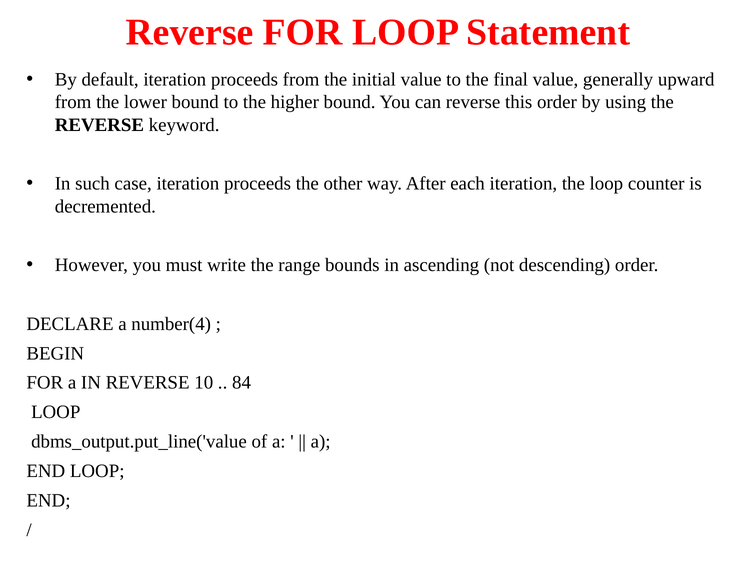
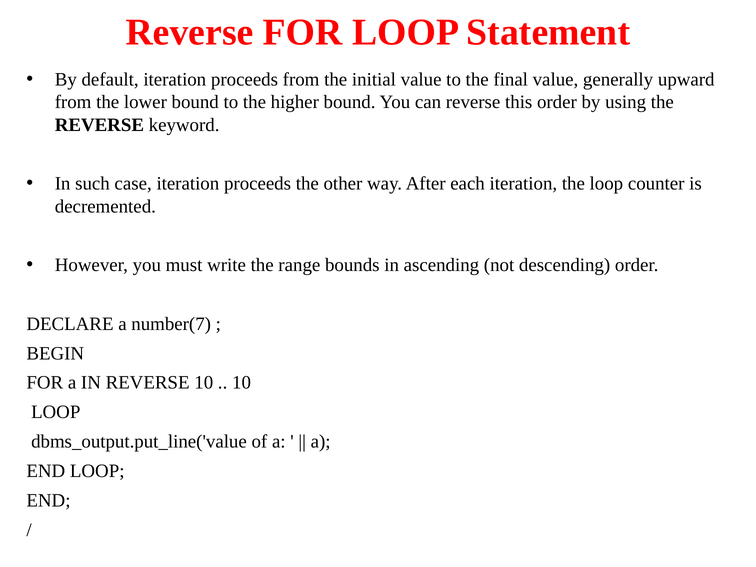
number(4: number(4 -> number(7
84 at (242, 383): 84 -> 10
